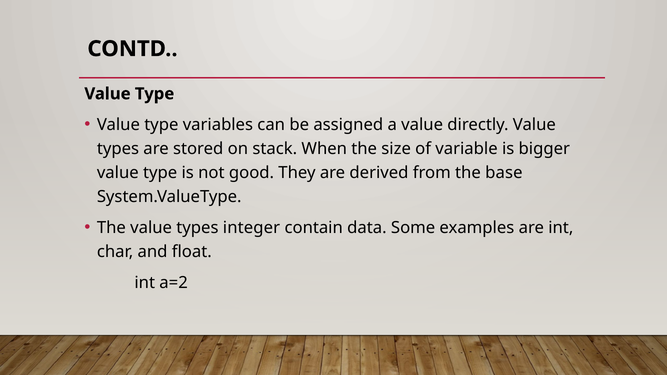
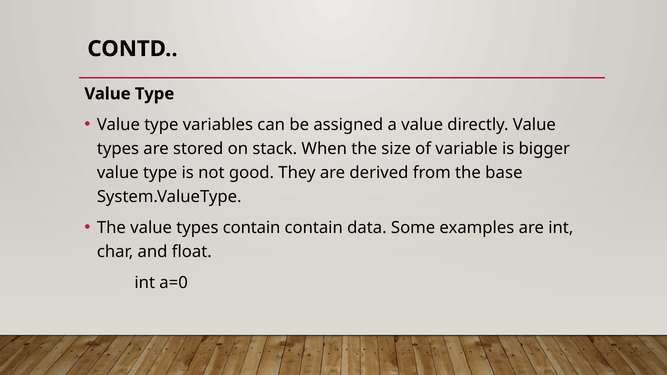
types integer: integer -> contain
a=2: a=2 -> a=0
